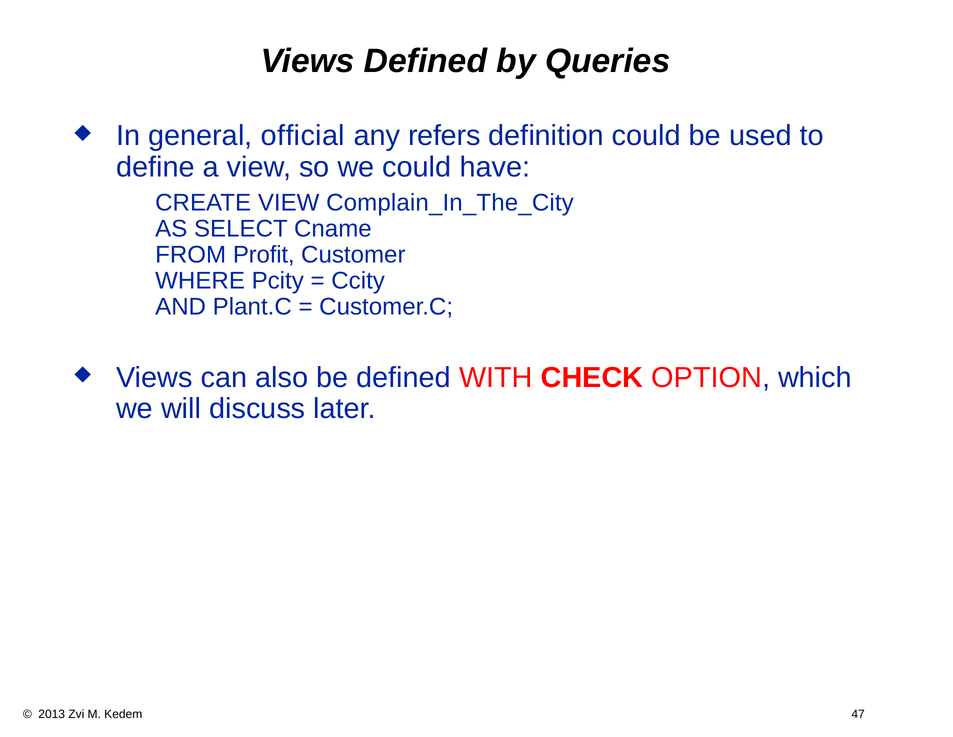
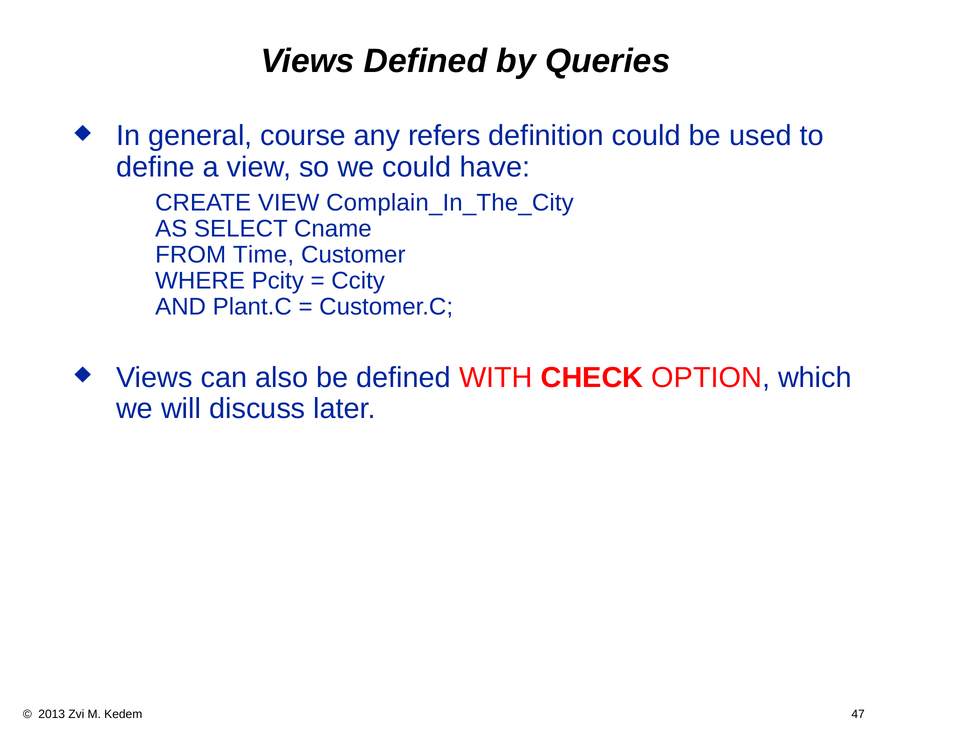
official: official -> course
Profit: Profit -> Time
